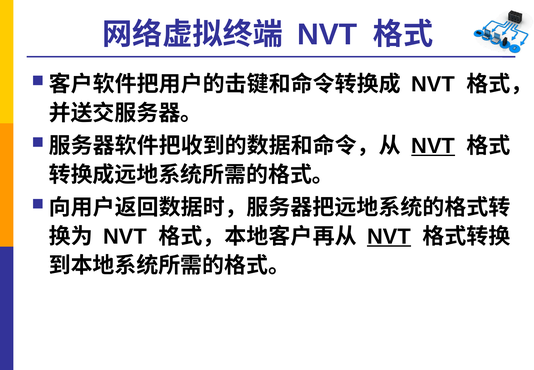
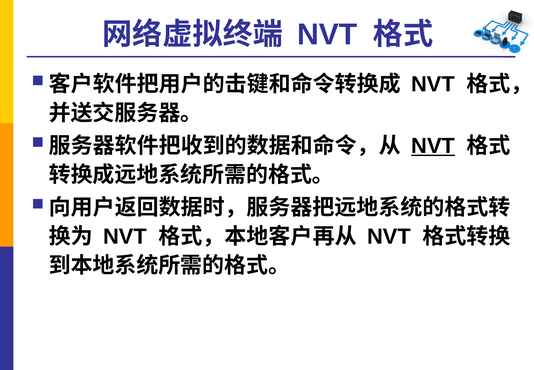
NVT at (389, 236) underline: present -> none
